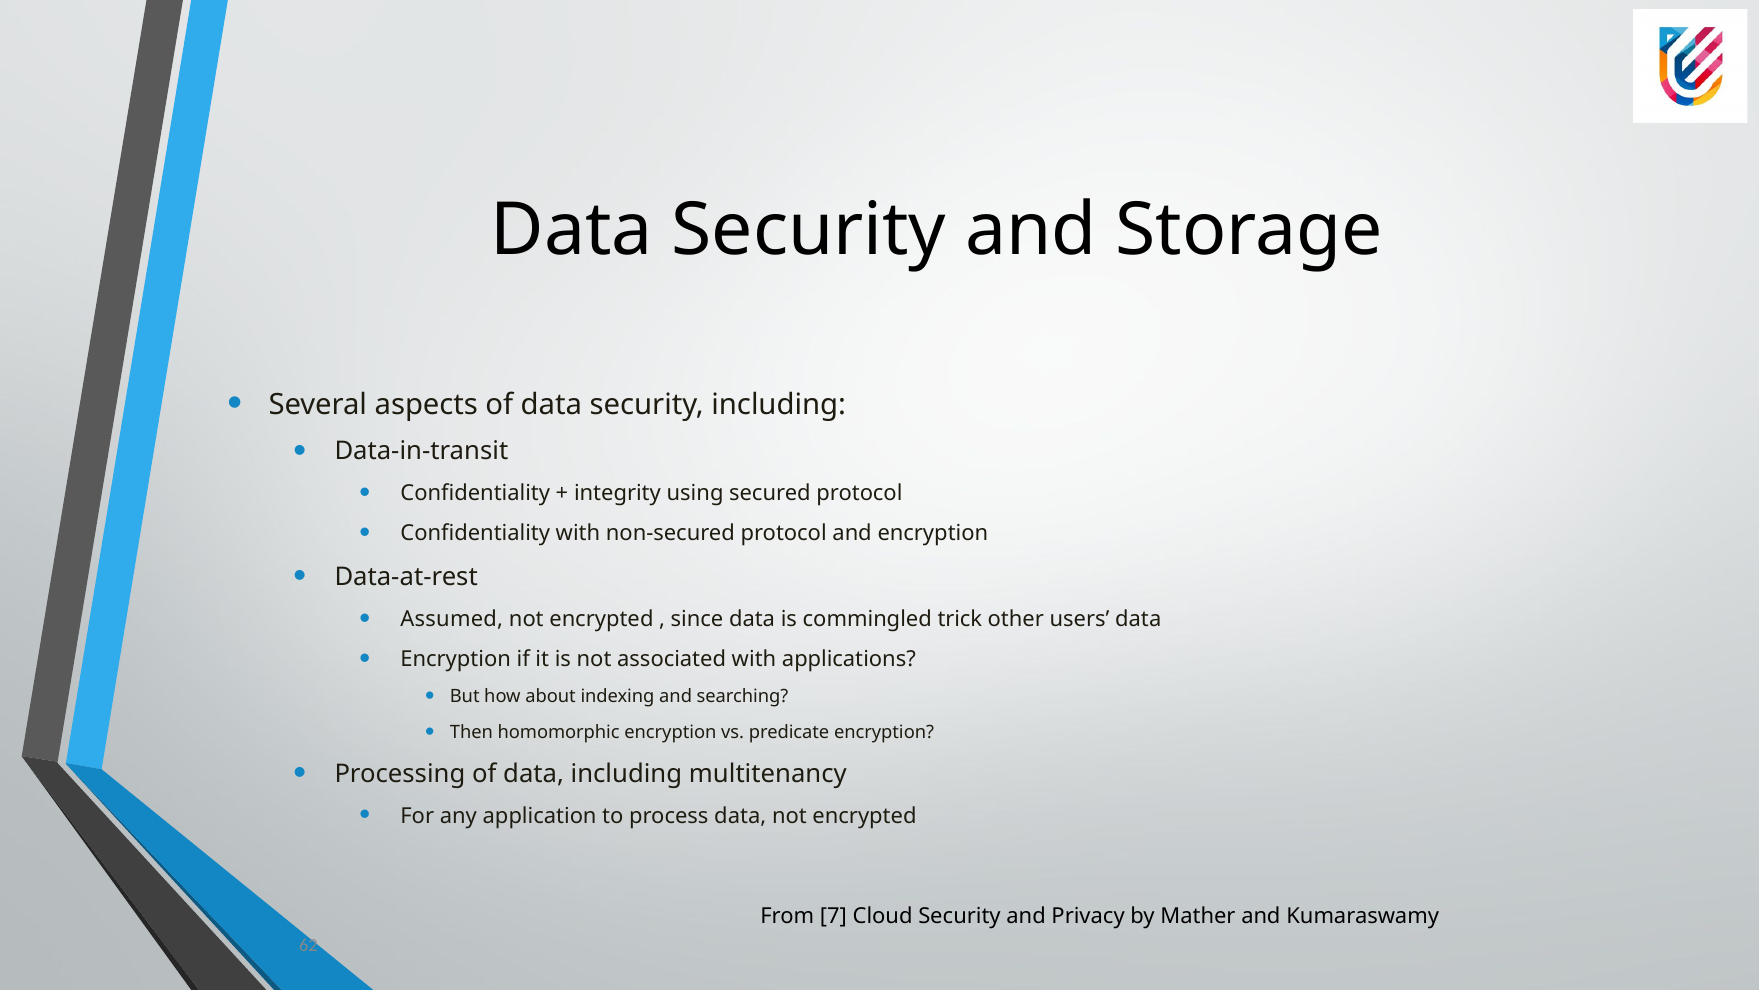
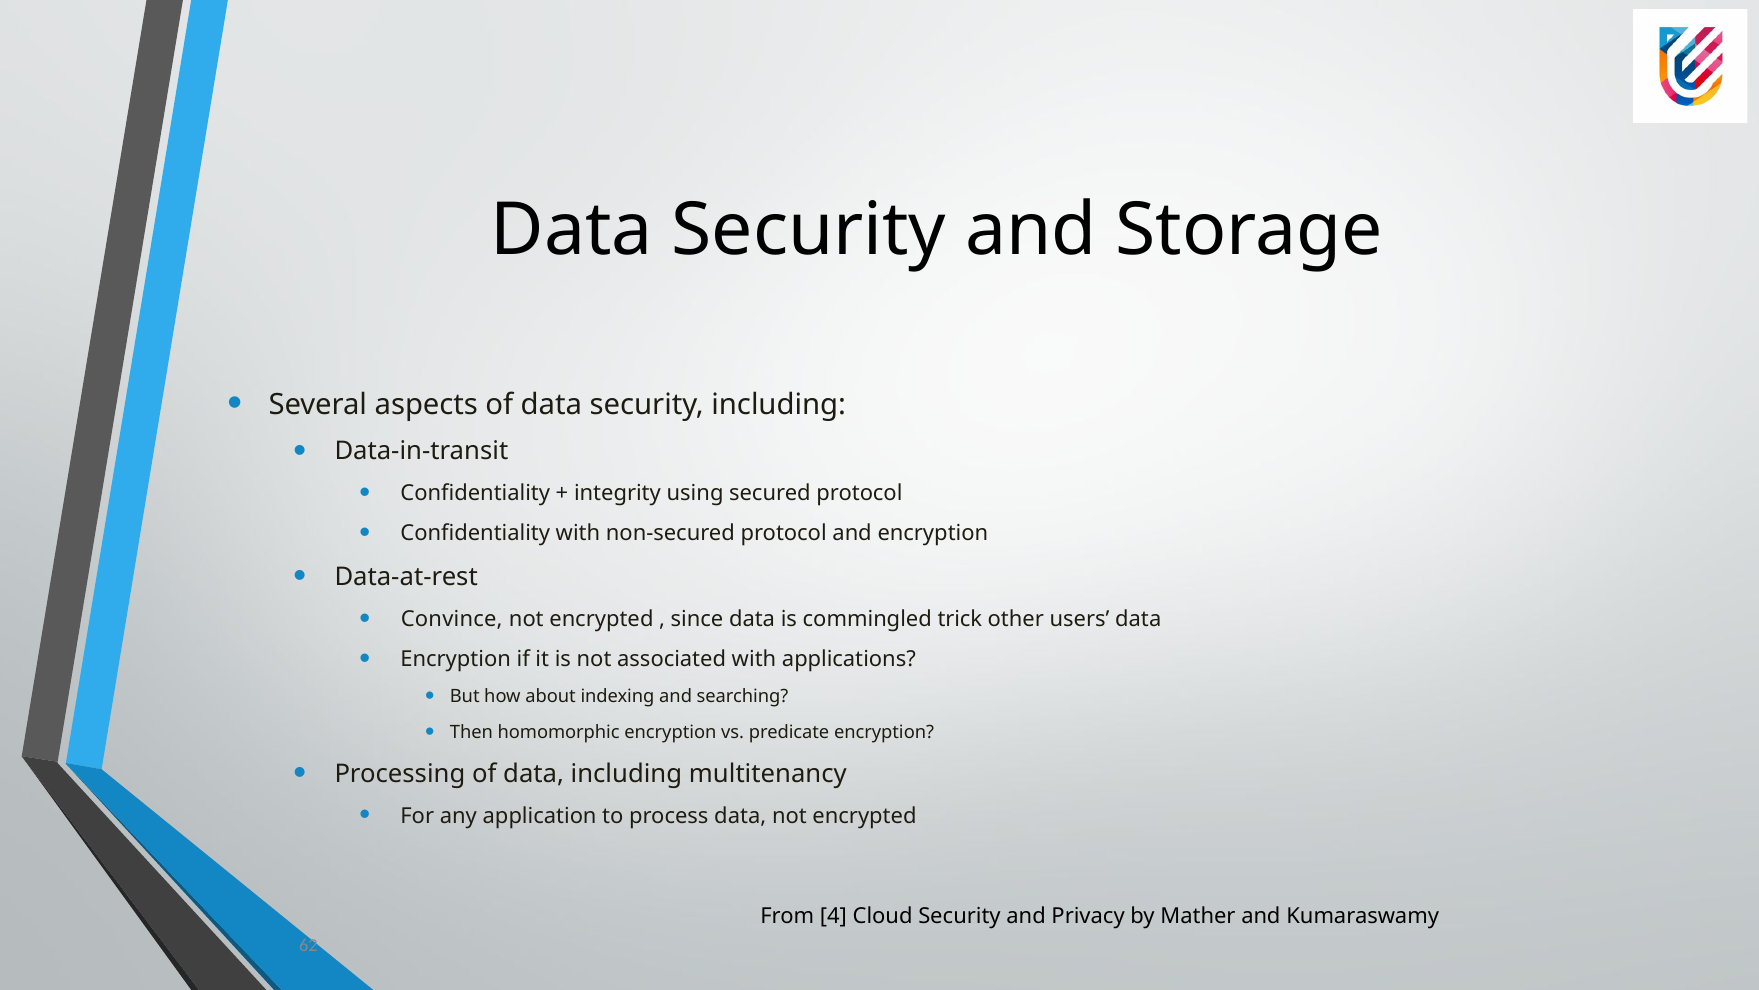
Assumed: Assumed -> Convince
7: 7 -> 4
